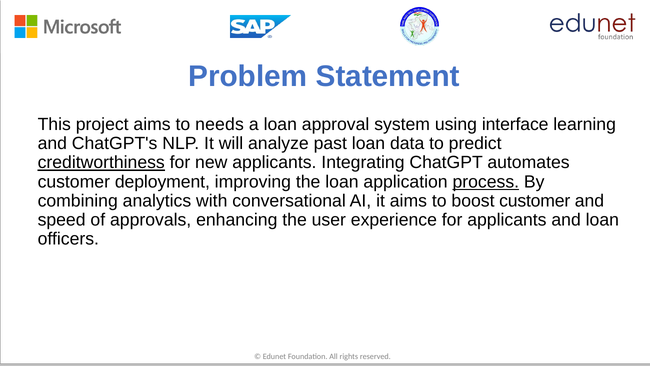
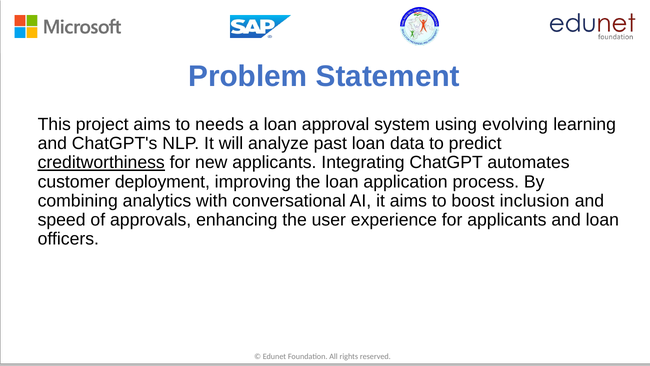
interface: interface -> evolving
process underline: present -> none
boost customer: customer -> inclusion
